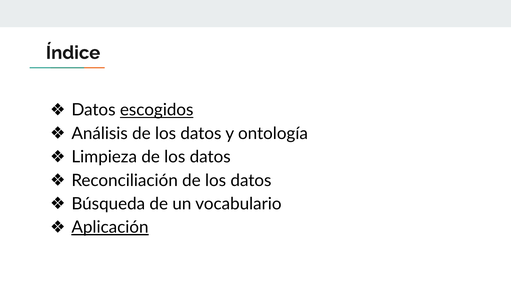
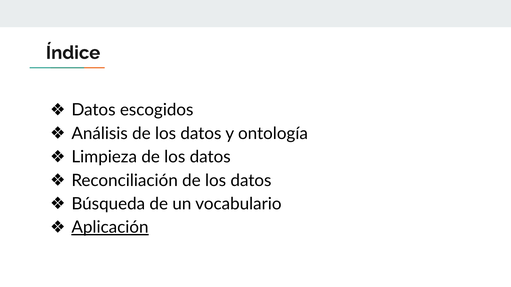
escogidos underline: present -> none
